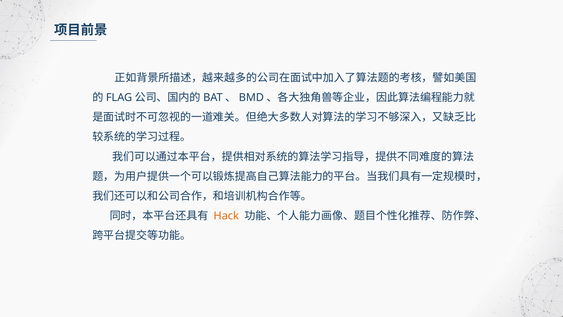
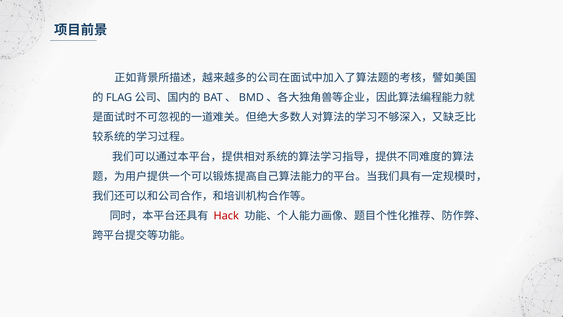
Hack colour: orange -> red
